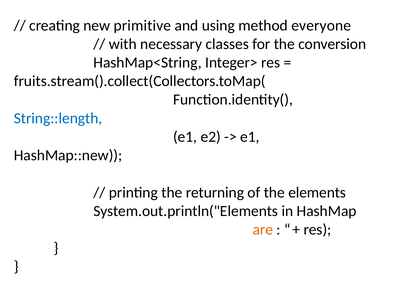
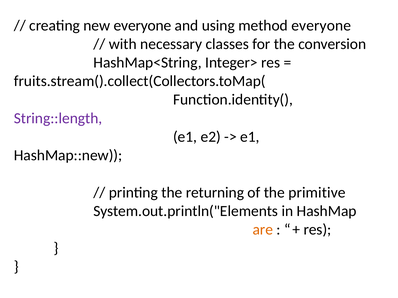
new primitive: primitive -> everyone
String::length colour: blue -> purple
elements: elements -> primitive
